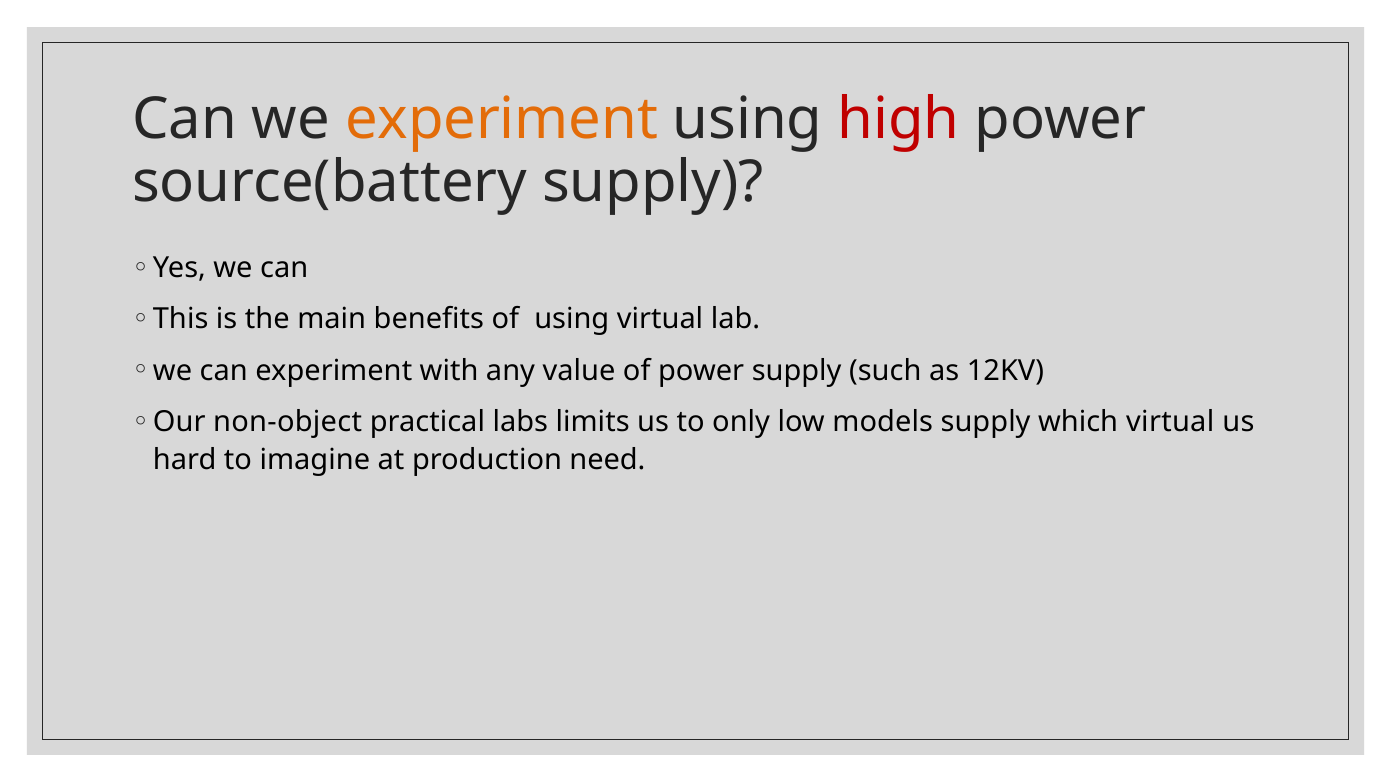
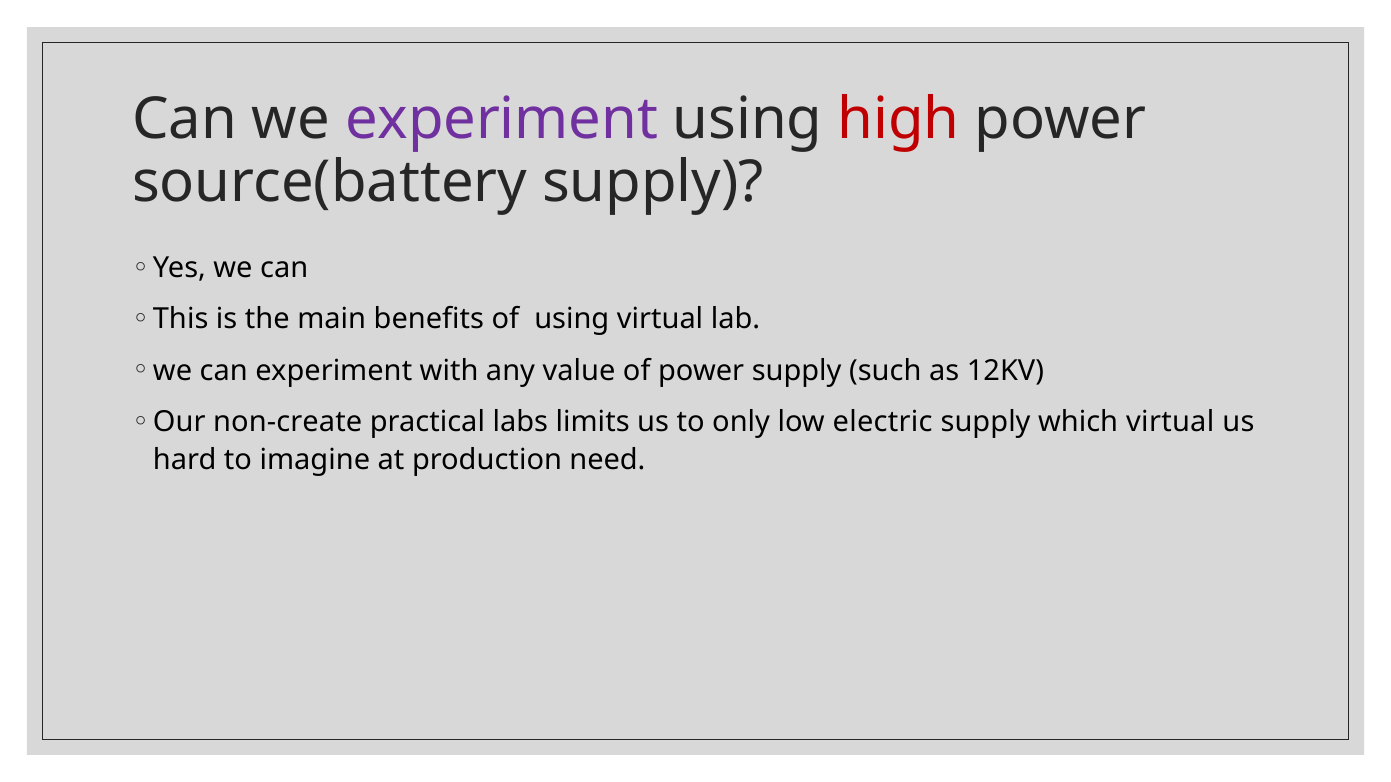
experiment at (502, 120) colour: orange -> purple
non-object: non-object -> non-create
models: models -> electric
